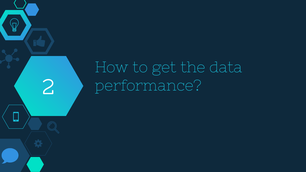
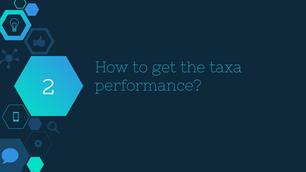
data: data -> taxa
